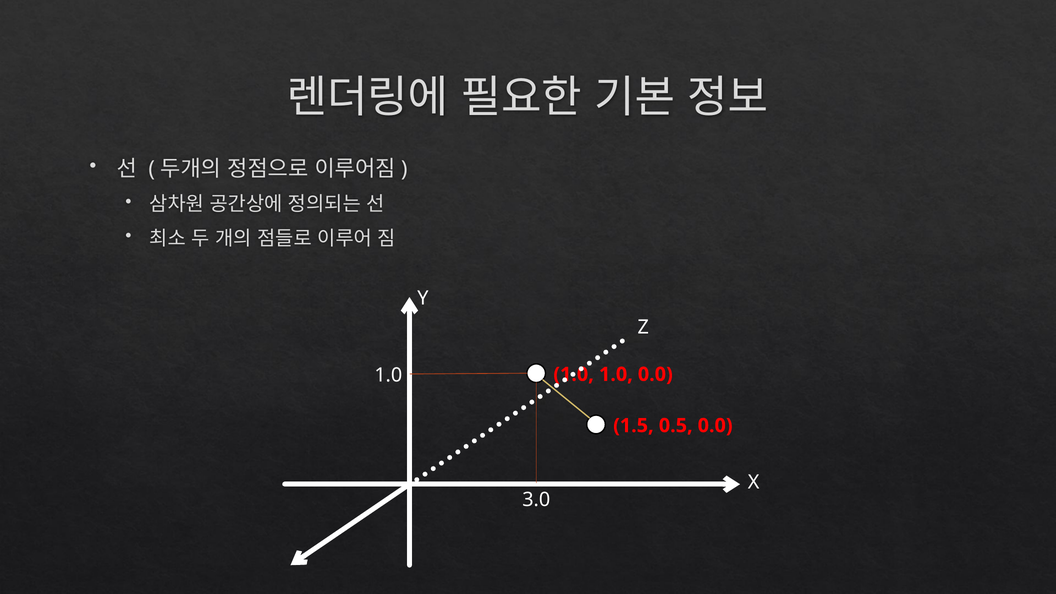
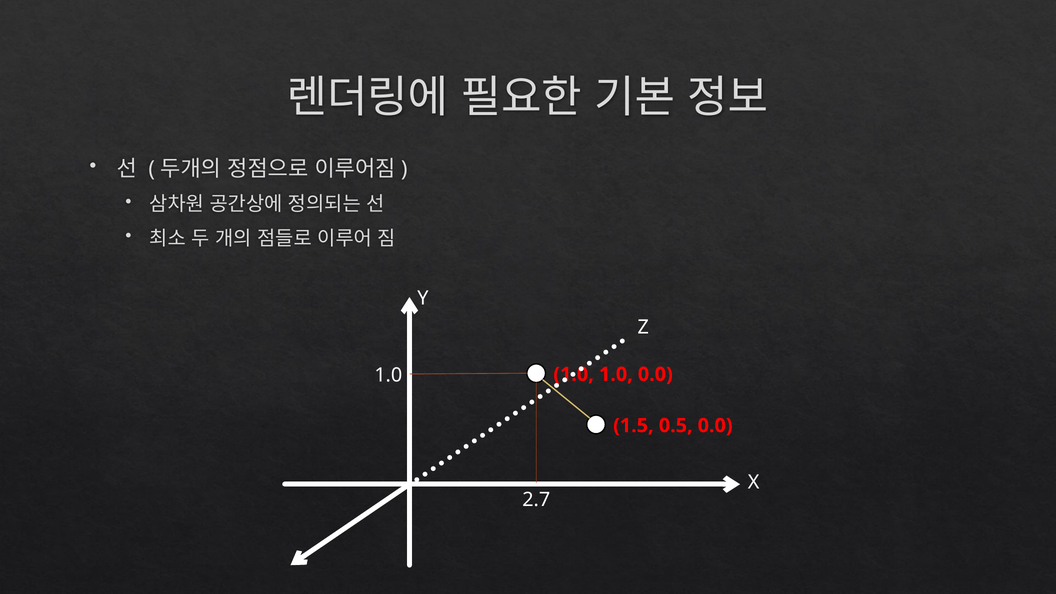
3.0: 3.0 -> 2.7
